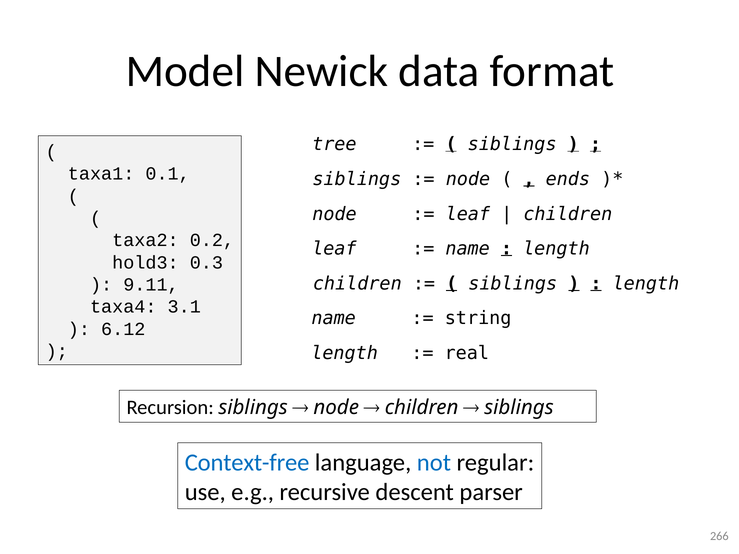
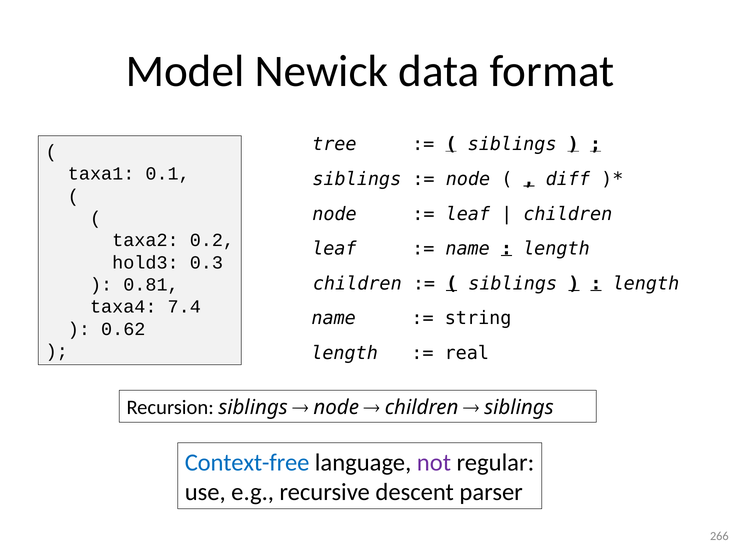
ends: ends -> diff
9.11: 9.11 -> 0.81
3.1: 3.1 -> 7.4
6.12: 6.12 -> 0.62
not colour: blue -> purple
